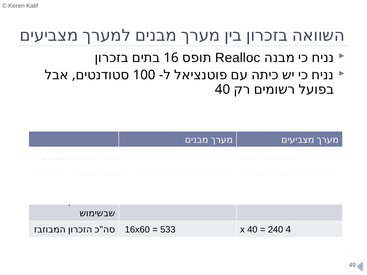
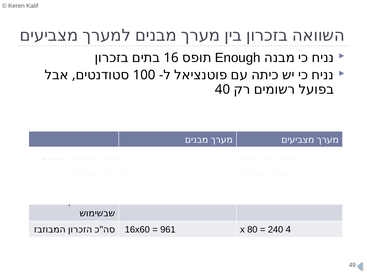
Realloc: Realloc -> Enough
40 at (252, 230): 40 -> 80
533: 533 -> 961
